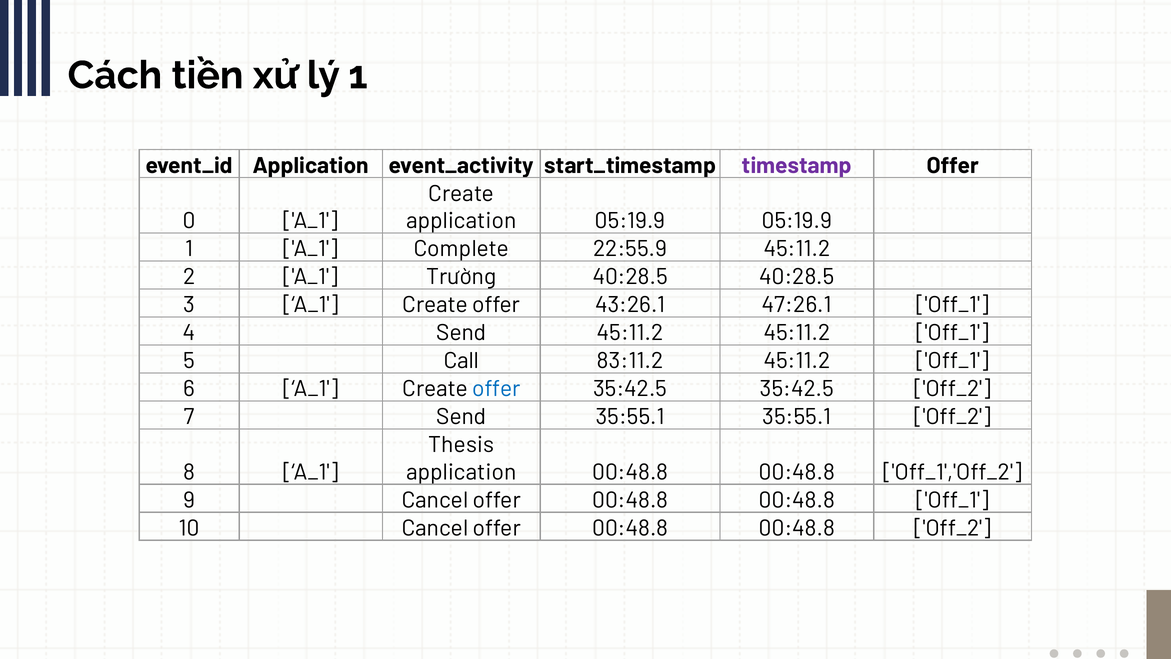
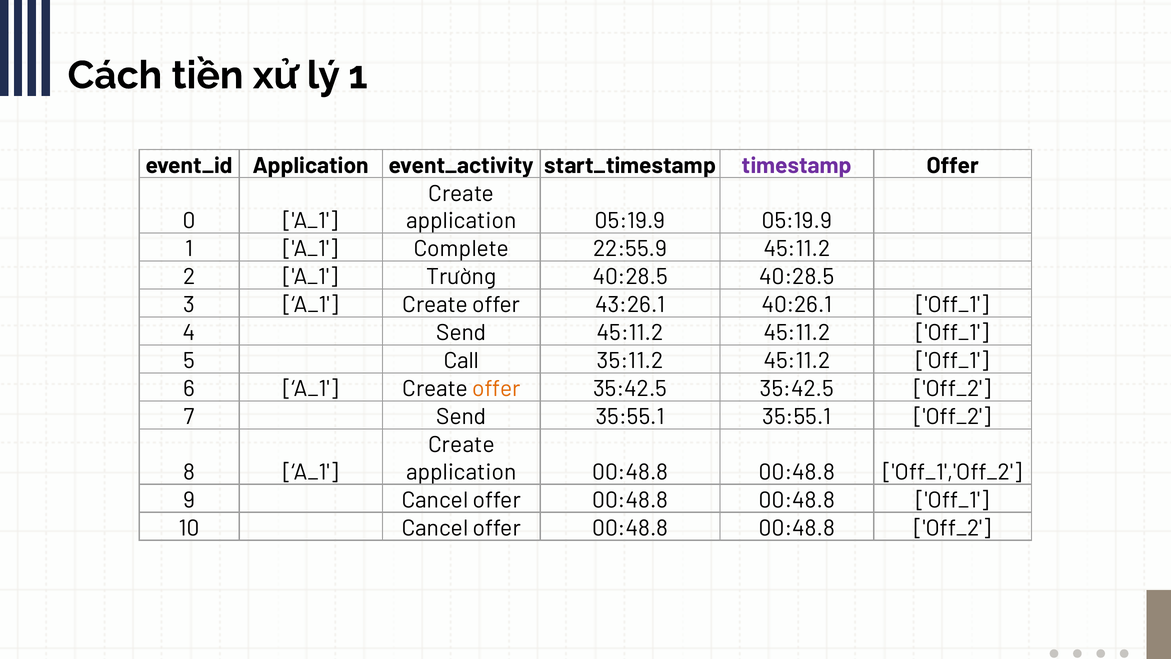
47:26.1: 47:26.1 -> 40:26.1
83:11.2: 83:11.2 -> 35:11.2
offer at (496, 389) colour: blue -> orange
Thesis at (461, 445): Thesis -> Create
